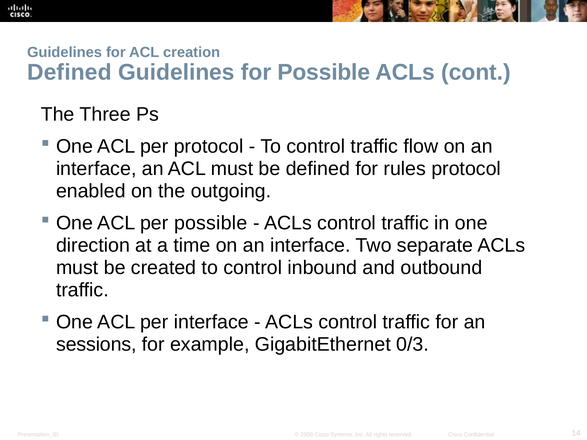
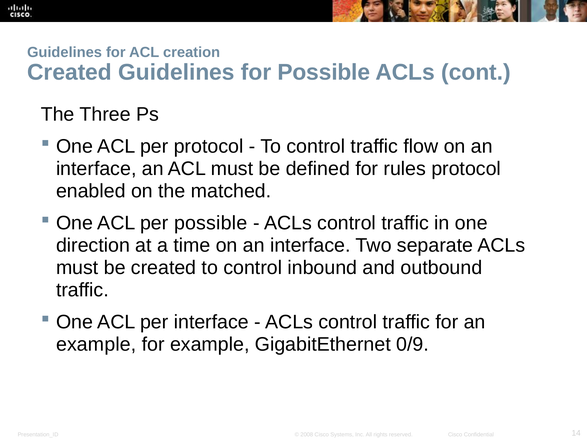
Defined at (69, 72): Defined -> Created
outgoing: outgoing -> matched
sessions at (96, 345): sessions -> example
0/3: 0/3 -> 0/9
